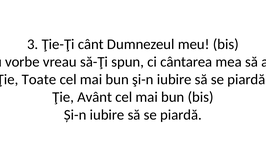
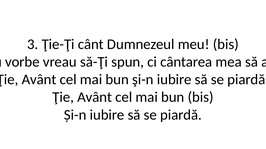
Toate at (39, 80): Toate -> Avânt
